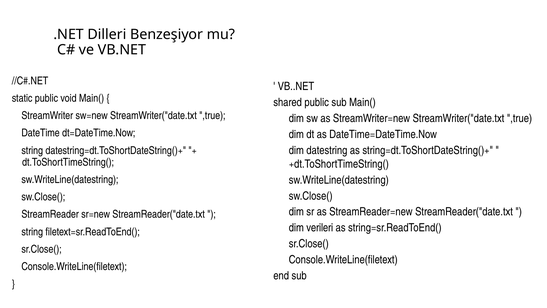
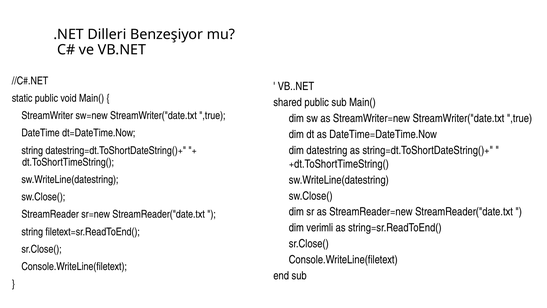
verileri: verileri -> verimli
